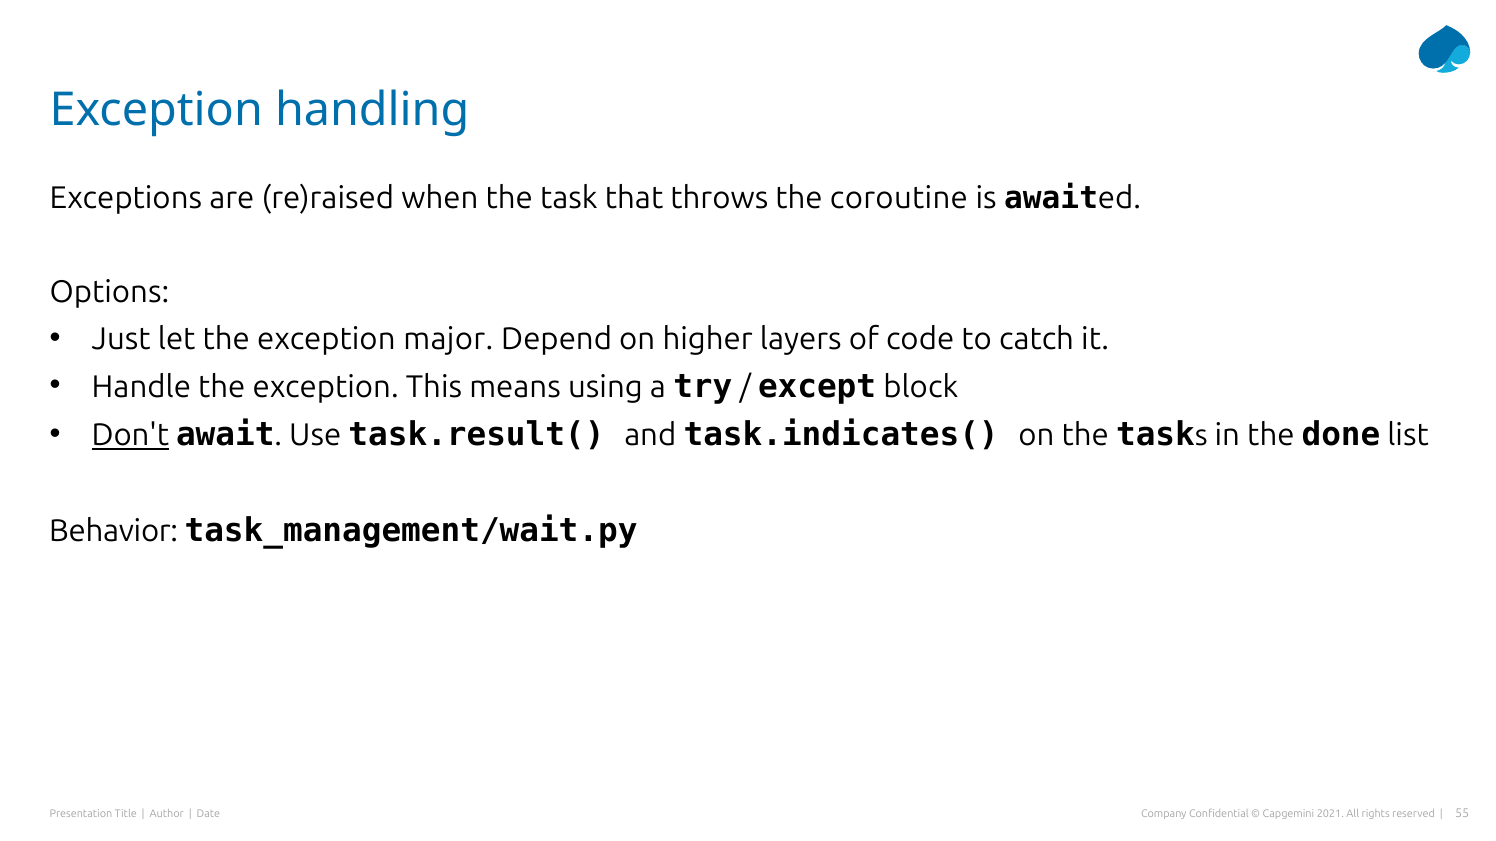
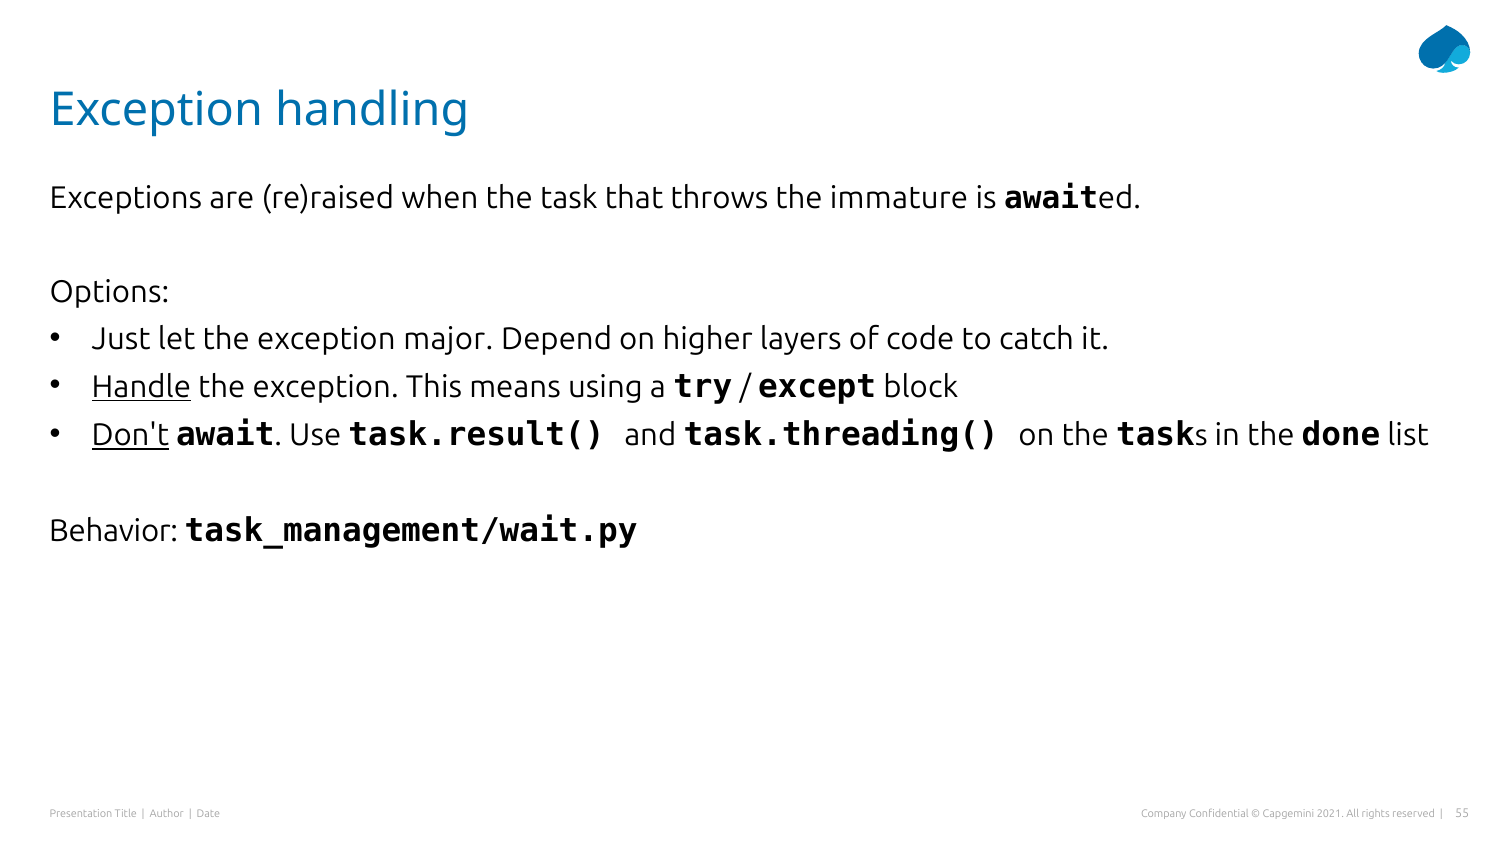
coroutine: coroutine -> immature
Handle underline: none -> present
task.indicates(: task.indicates( -> task.threading(
